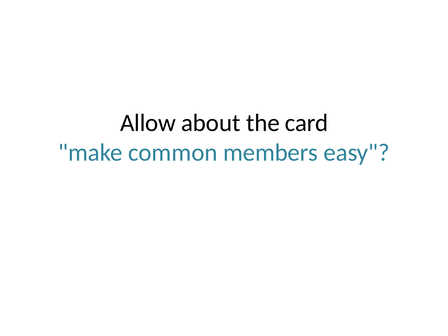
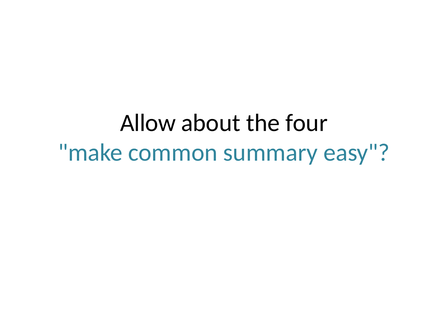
card: card -> four
members: members -> summary
